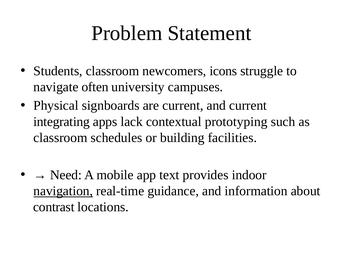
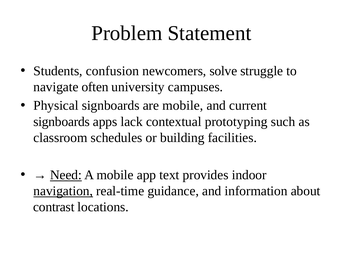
Students classroom: classroom -> confusion
icons: icons -> solve
are current: current -> mobile
integrating at (62, 121): integrating -> signboards
Need underline: none -> present
